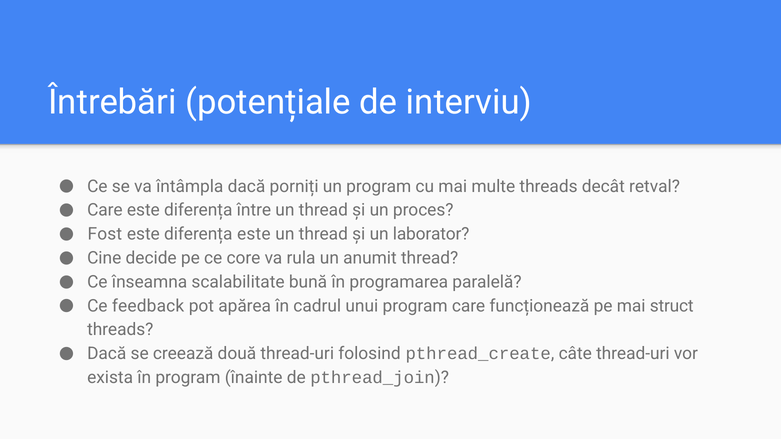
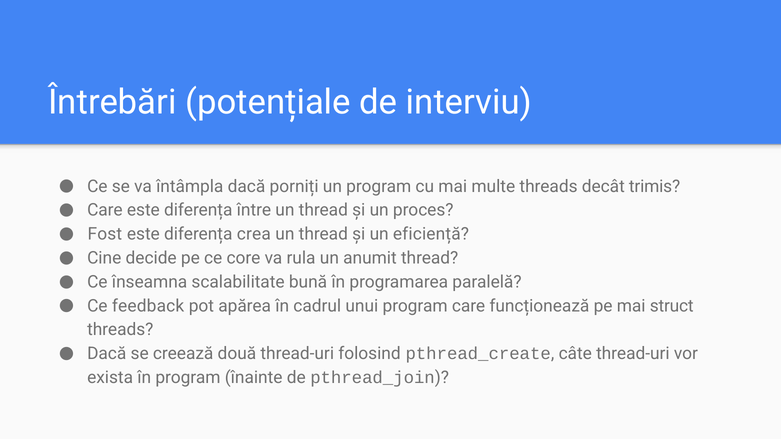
retval: retval -> trimis
diferența este: este -> crea
laborator: laborator -> eficiență
